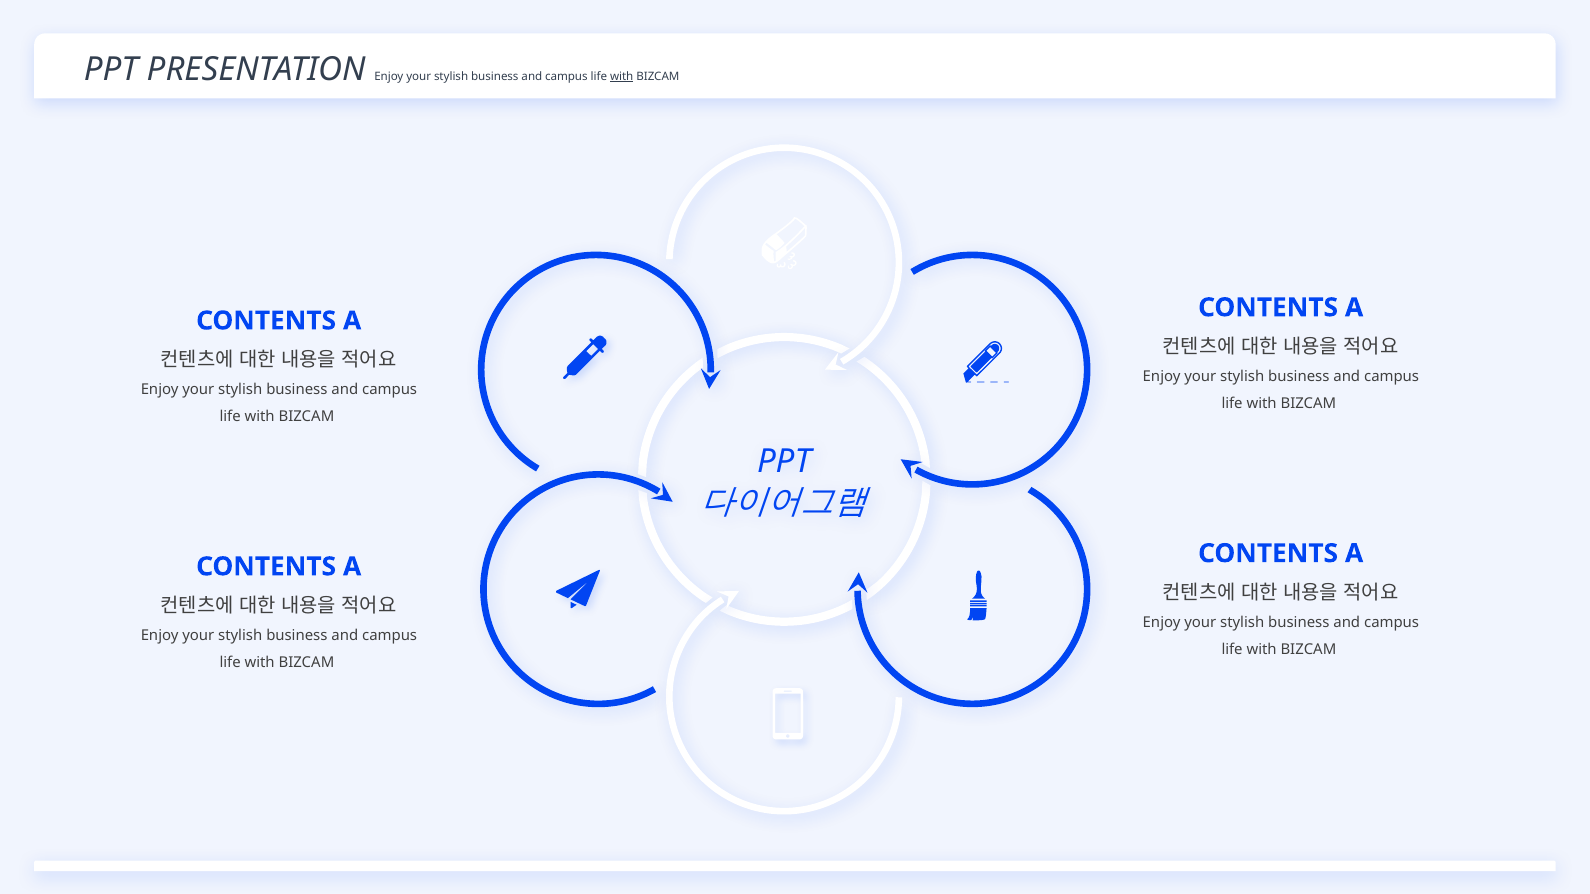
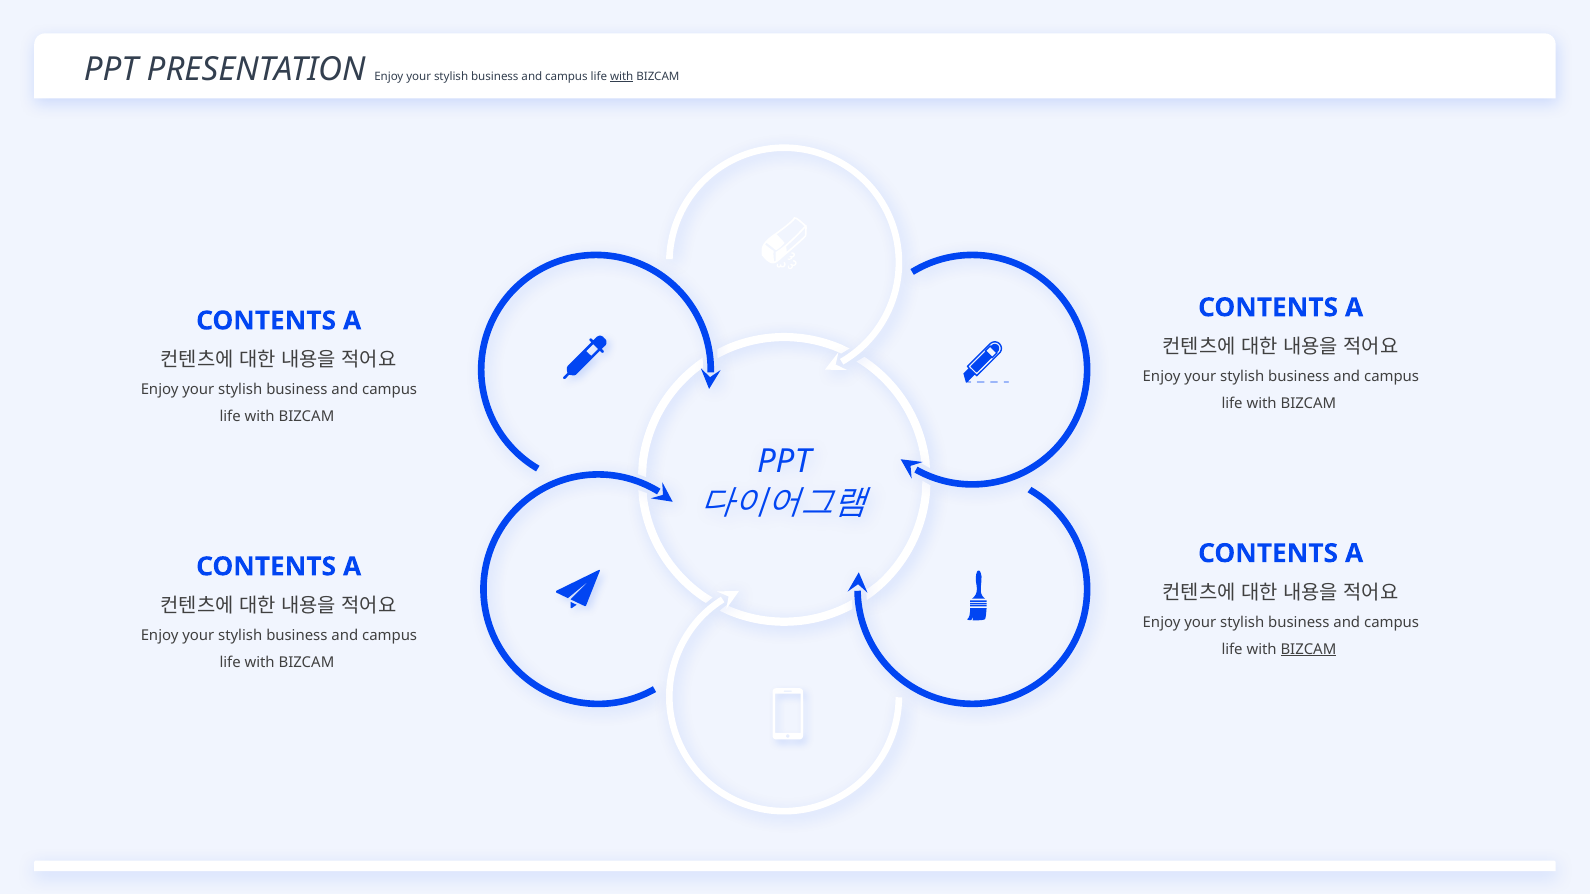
BIZCAM at (1308, 649) underline: none -> present
